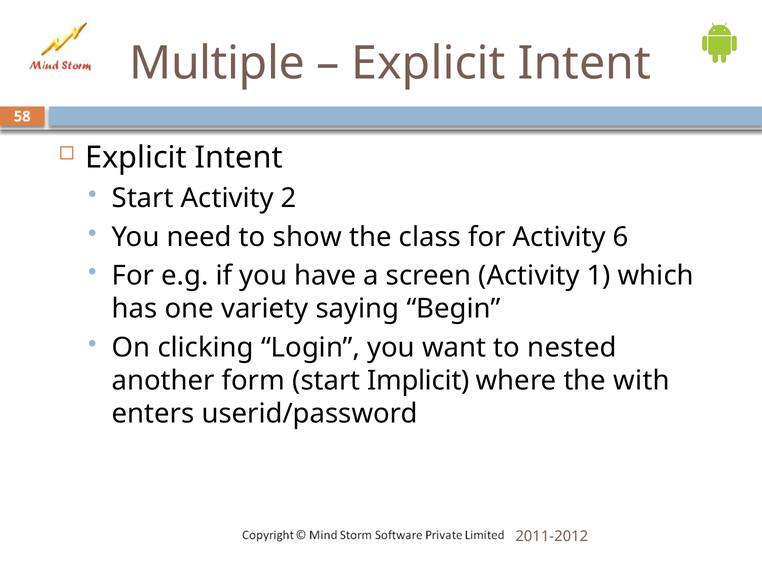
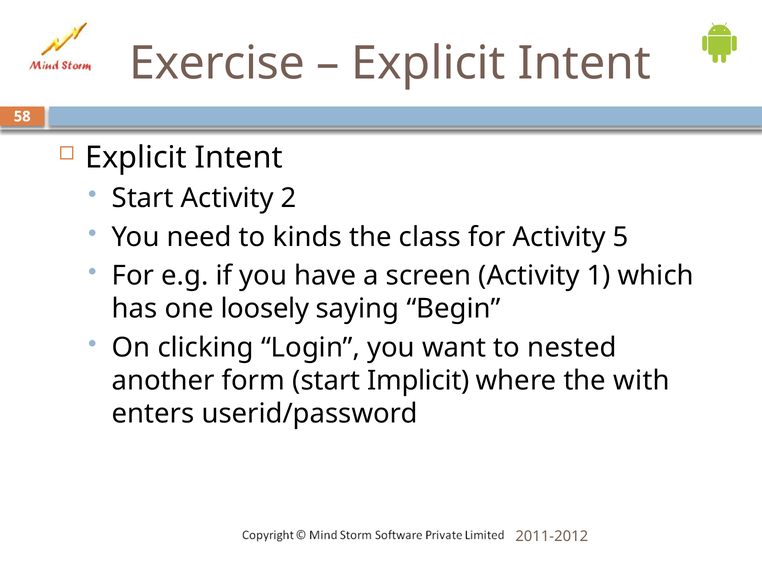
Multiple: Multiple -> Exercise
show: show -> kinds
6: 6 -> 5
variety: variety -> loosely
